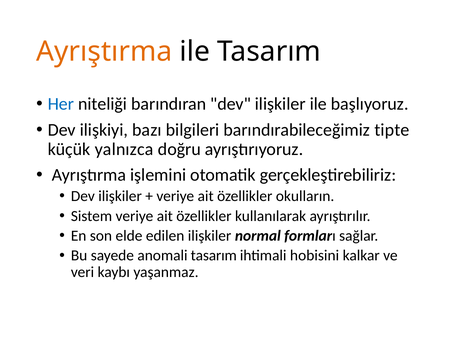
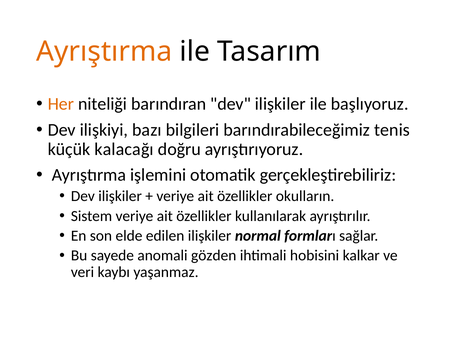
Her colour: blue -> orange
tipte: tipte -> tenis
yalnızca: yalnızca -> kalacağı
anomali tasarım: tasarım -> gözden
